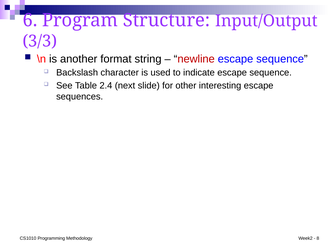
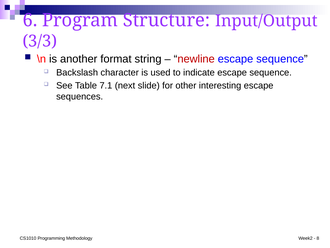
2.4: 2.4 -> 7.1
